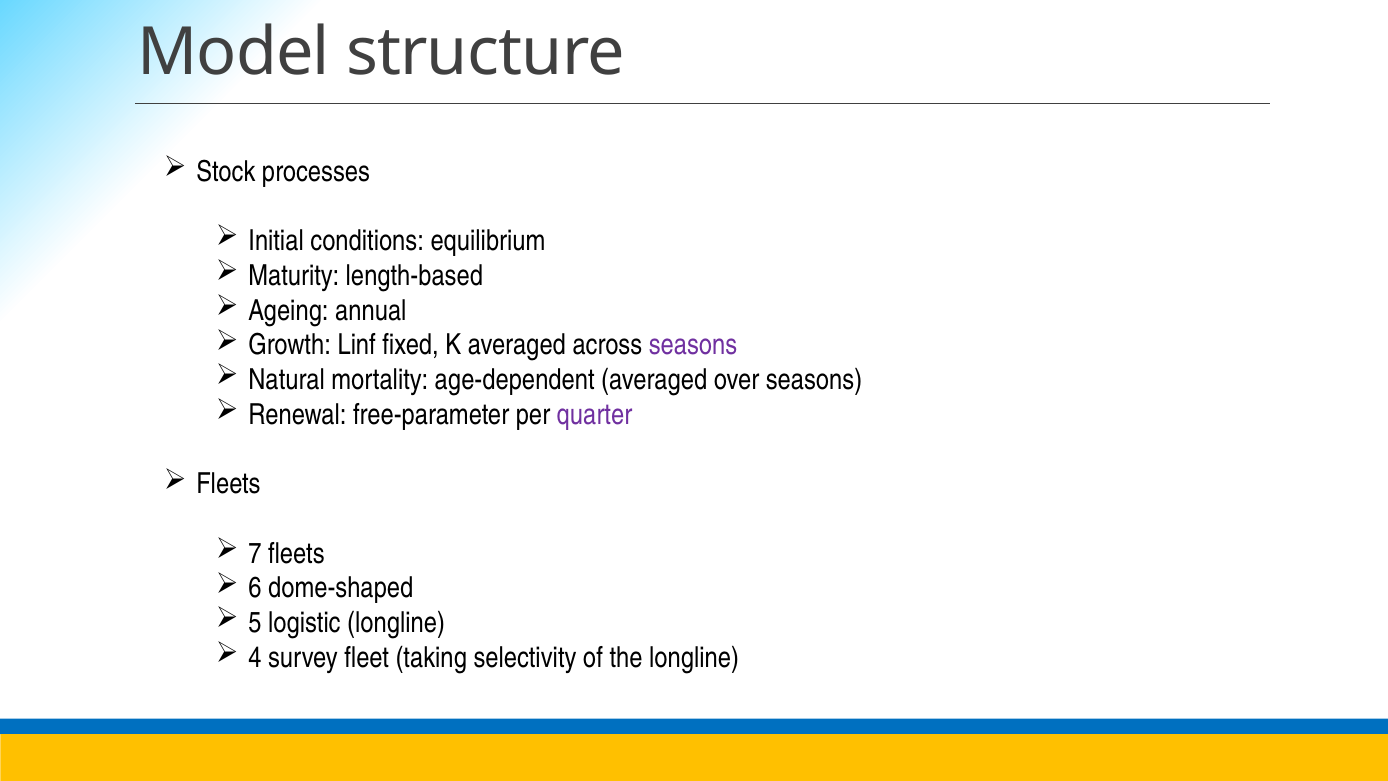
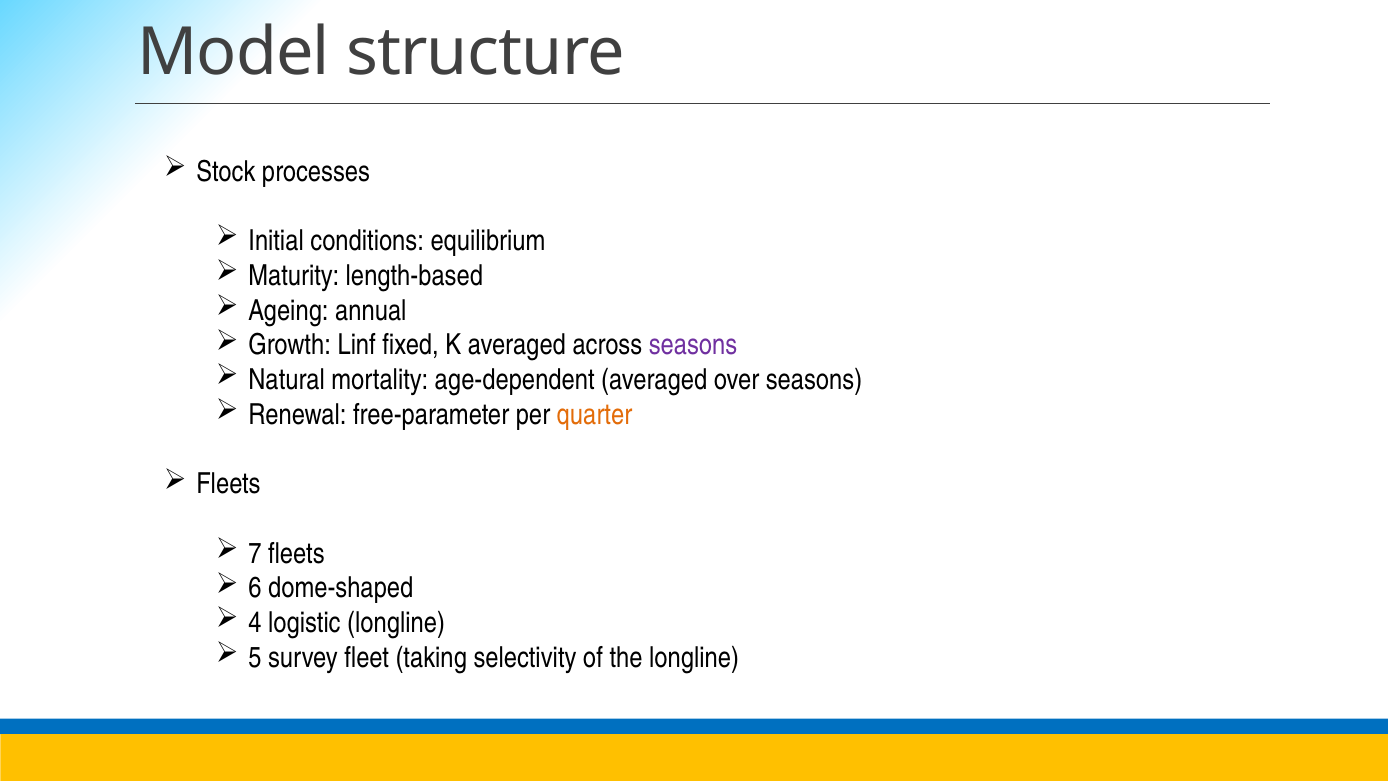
quarter colour: purple -> orange
5: 5 -> 4
4: 4 -> 5
